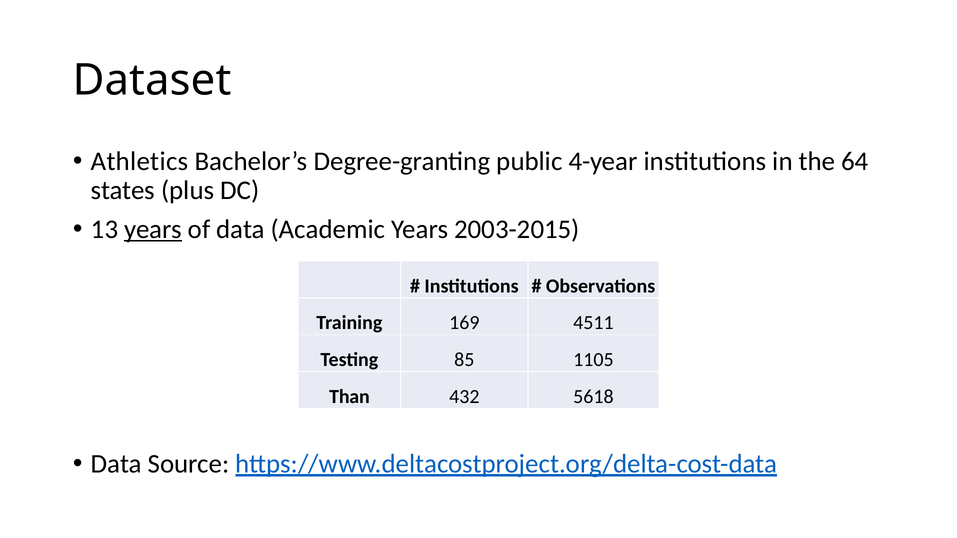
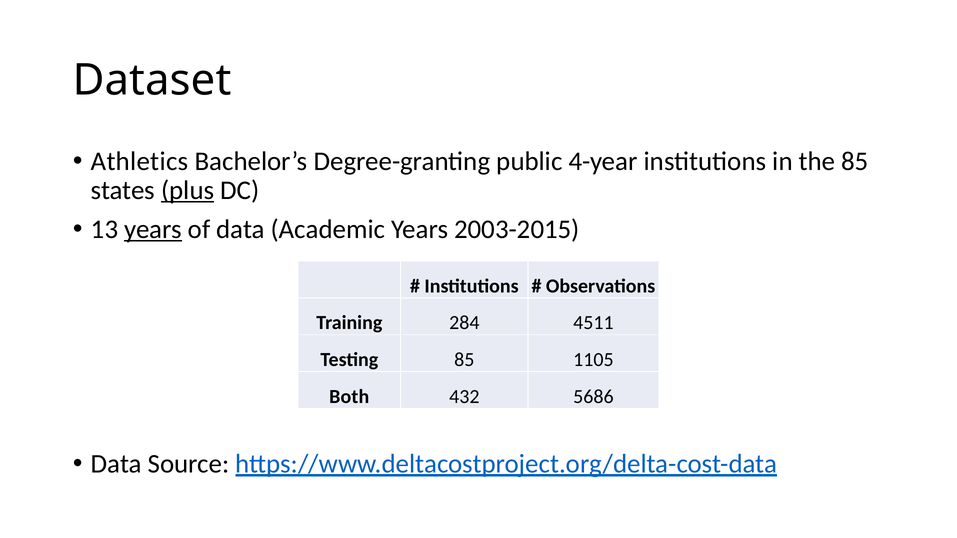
the 64: 64 -> 85
plus underline: none -> present
169: 169 -> 284
Than: Than -> Both
5618: 5618 -> 5686
